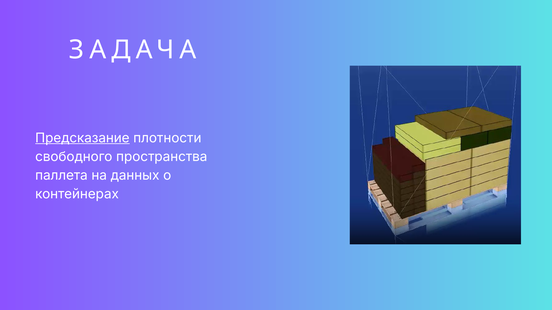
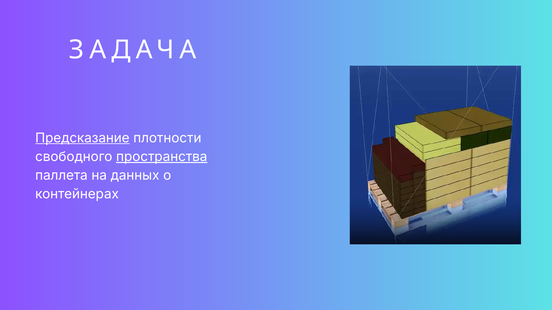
пространства underline: none -> present
